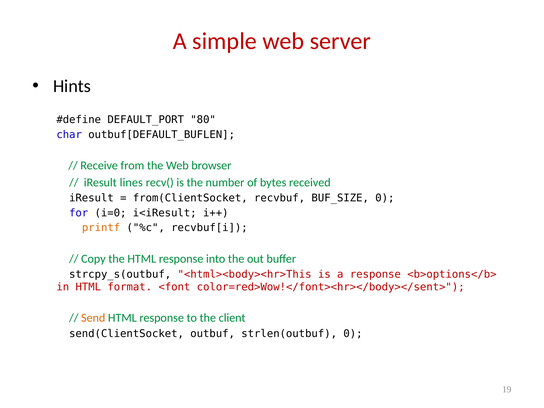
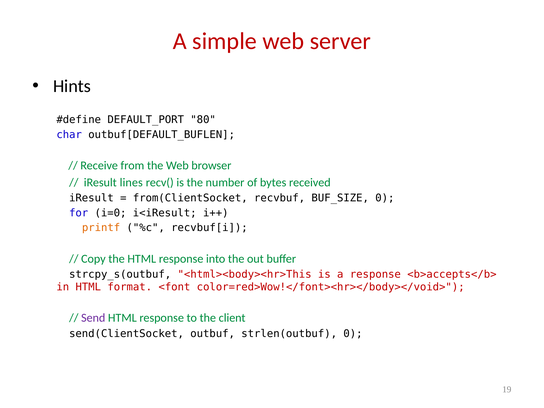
<b>options</b>: <b>options</b> -> <b>accepts</b>
color=red>Wow!</font><hr></body></sent>: color=red>Wow!</font><hr></body></sent> -> color=red>Wow!</font><hr></body></void>
Send colour: orange -> purple
